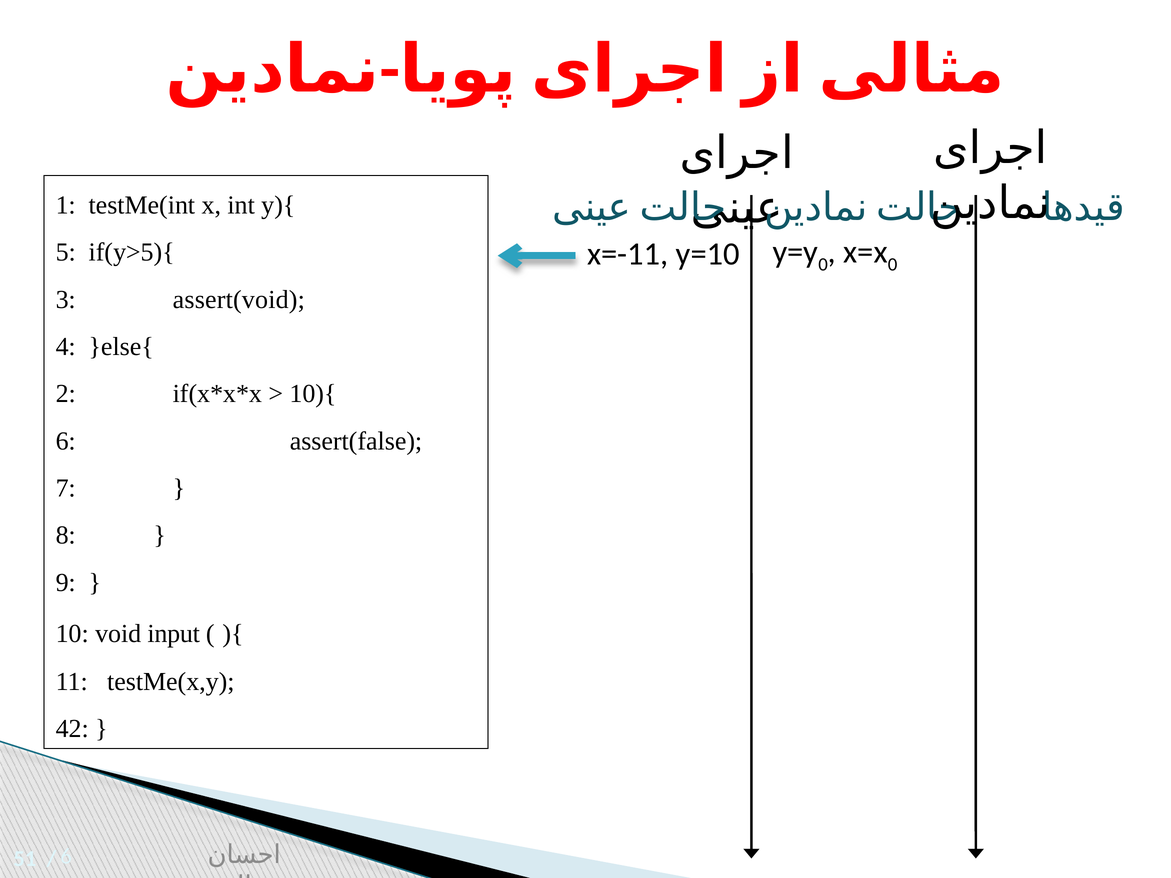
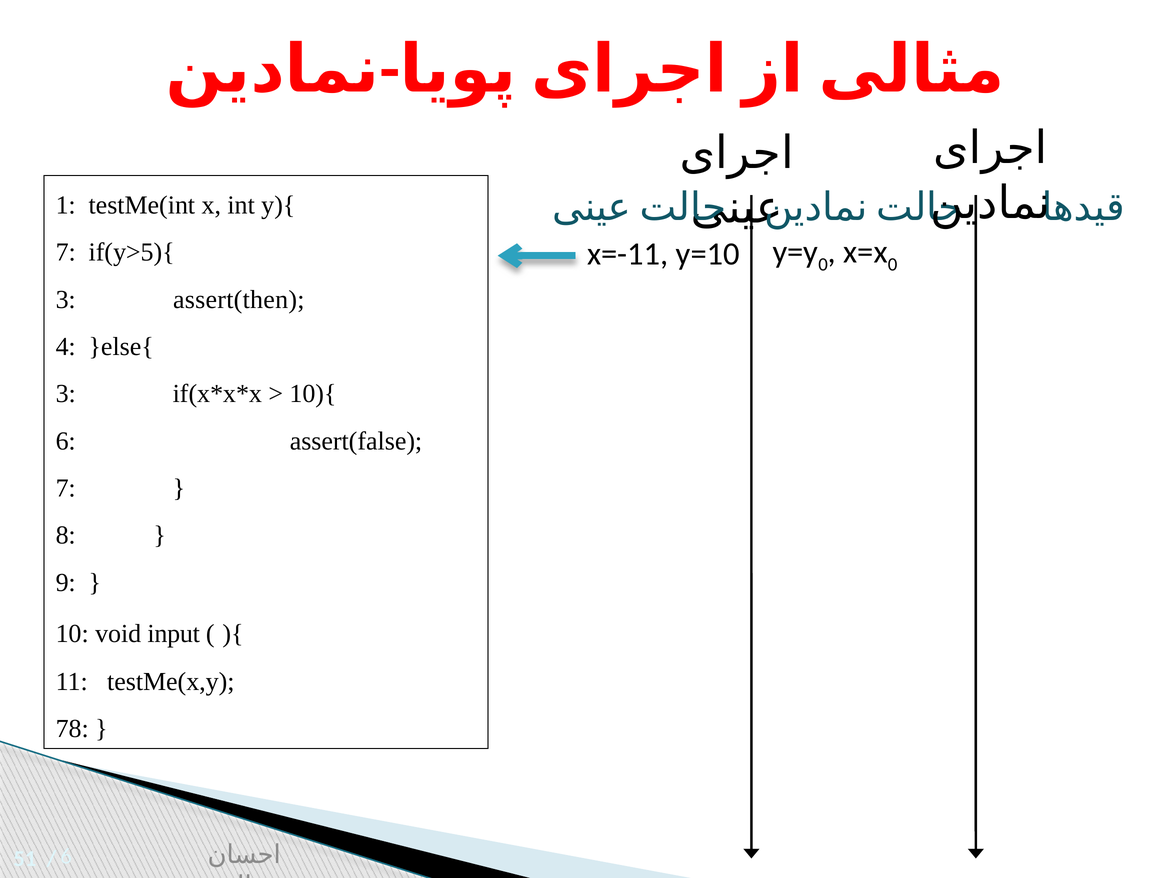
5 at (66, 252): 5 -> 7
assert(void: assert(void -> assert(then
2 at (66, 394): 2 -> 3
42: 42 -> 78
